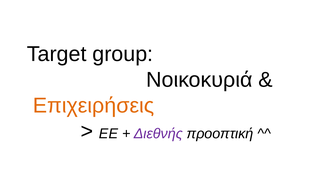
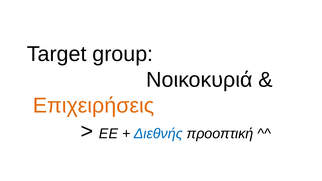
Διεθνής colour: purple -> blue
